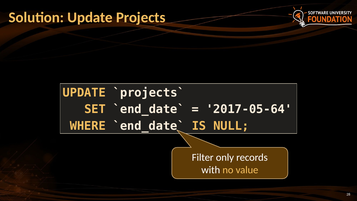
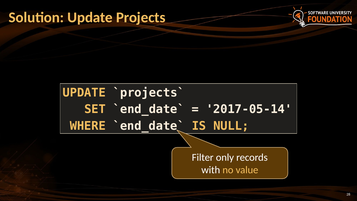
2017-05-64: 2017-05-64 -> 2017-05-14
